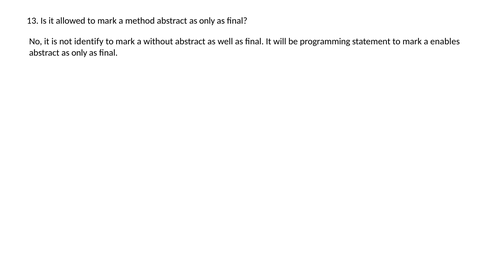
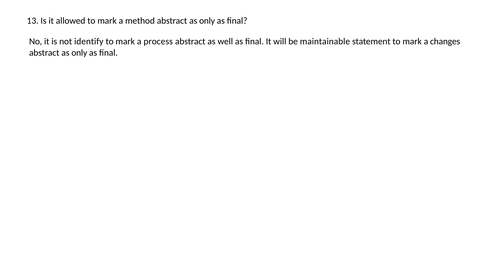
without: without -> process
programming: programming -> maintainable
enables: enables -> changes
